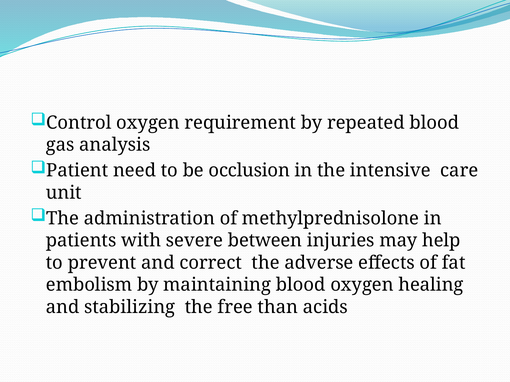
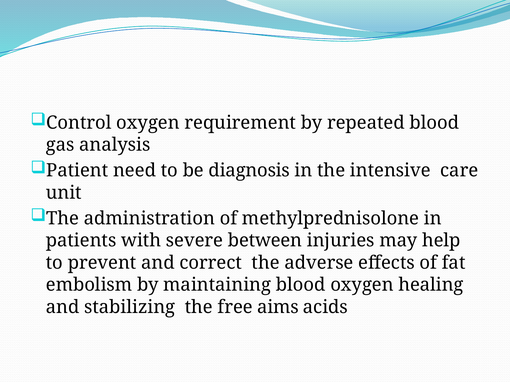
occlusion: occlusion -> diagnosis
than: than -> aims
